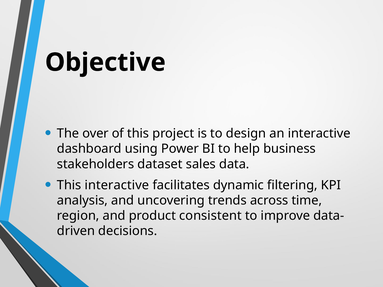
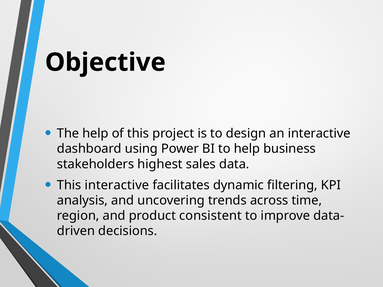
The over: over -> help
dataset: dataset -> highest
